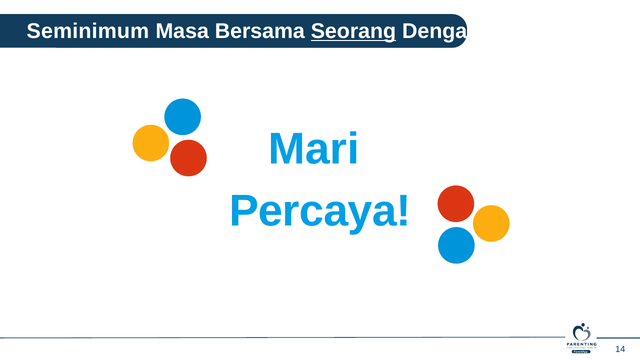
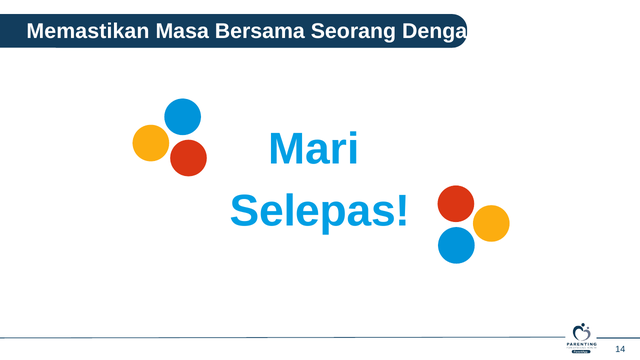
Seminimum: Seminimum -> Memastikan
Seorang at (353, 31) underline: present -> none
Percaya: Percaya -> Selepas
